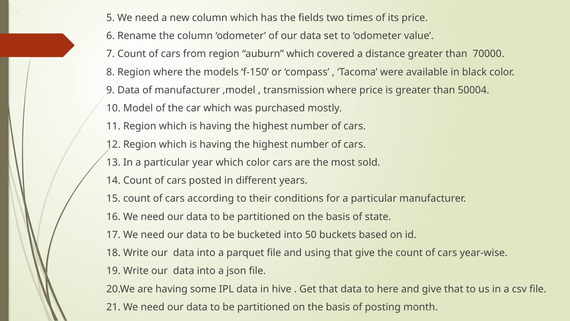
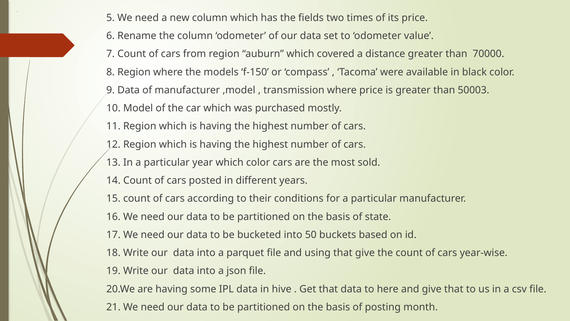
50004: 50004 -> 50003
